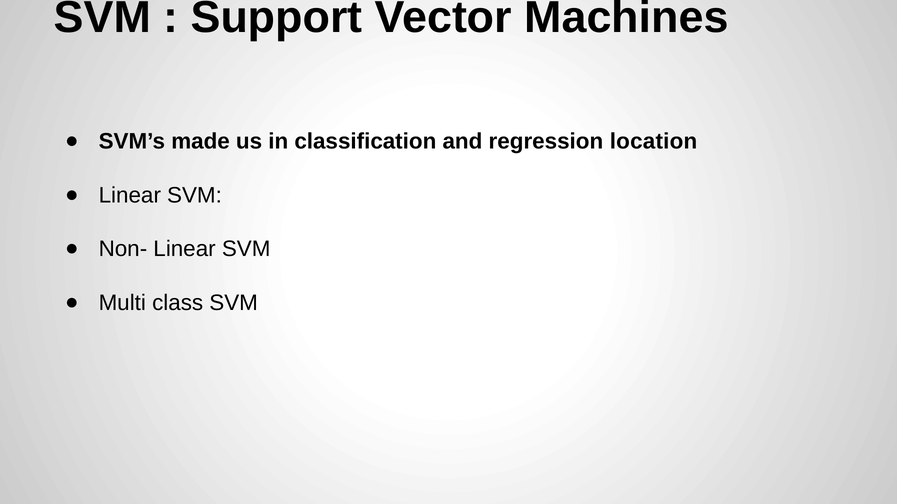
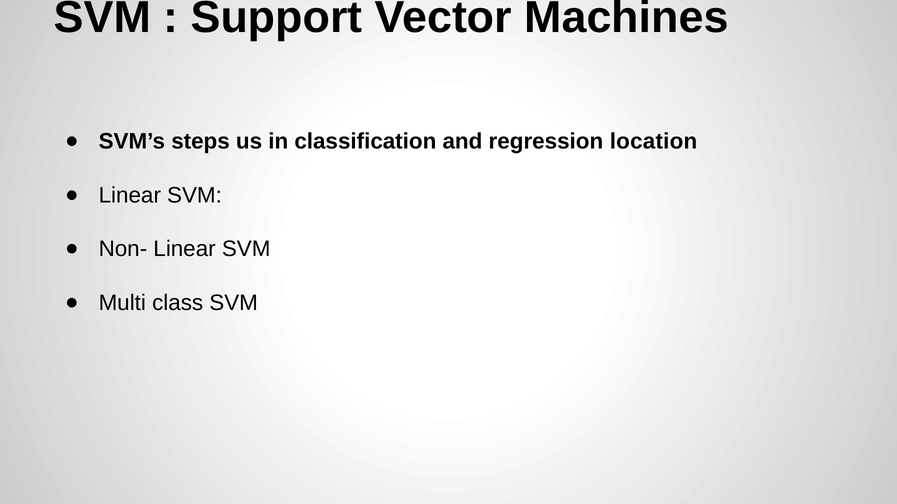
made: made -> steps
